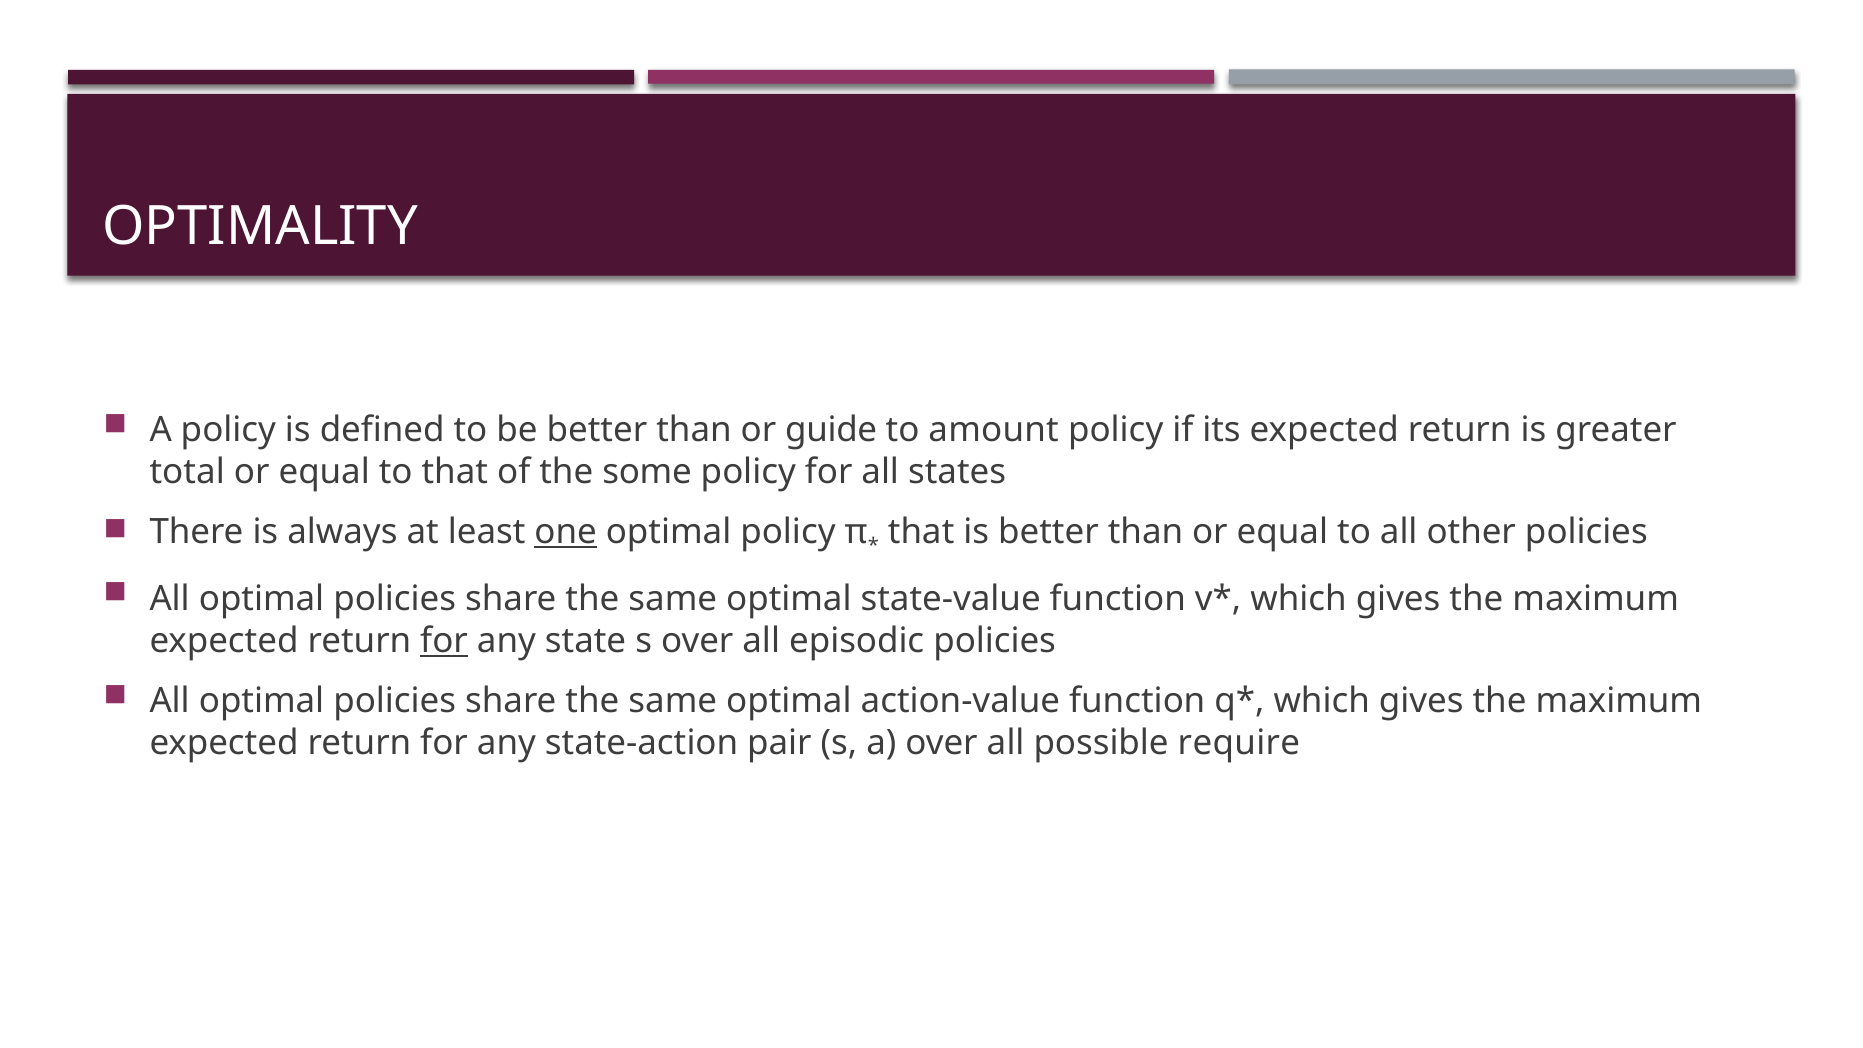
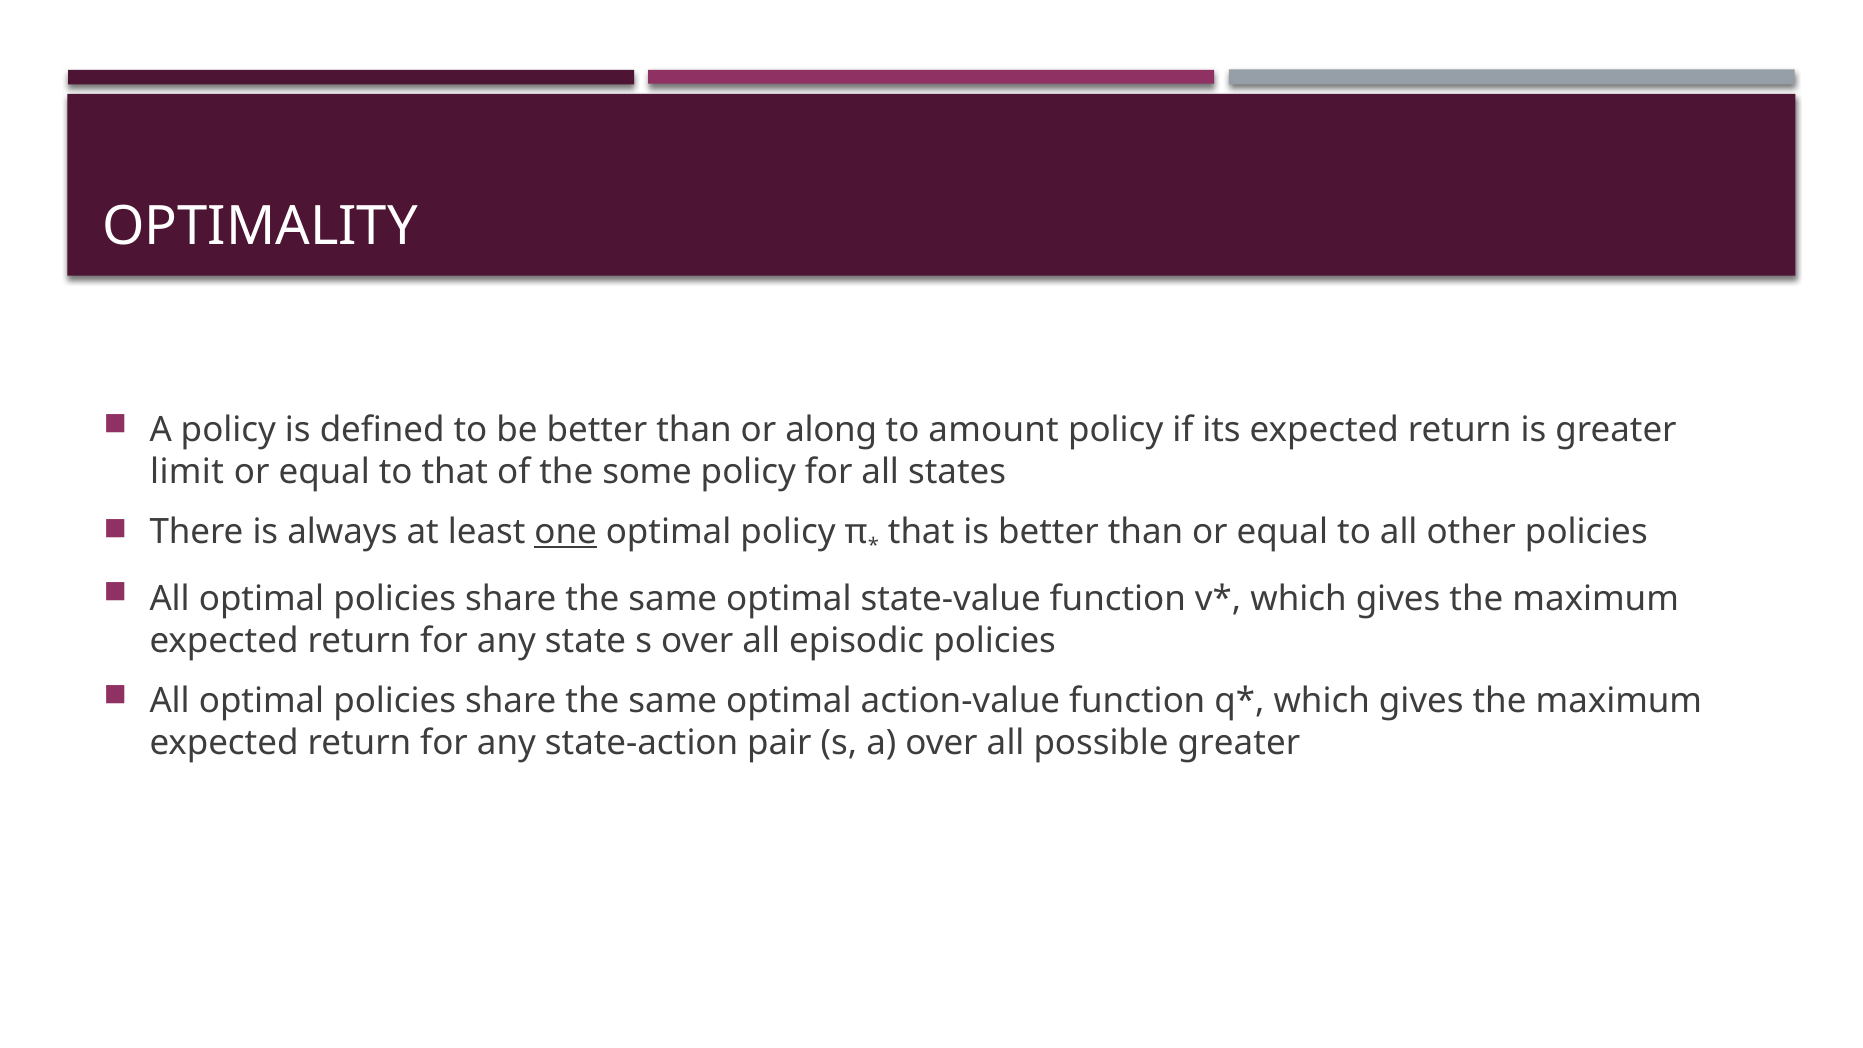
guide: guide -> along
total: total -> limit
for at (444, 640) underline: present -> none
possible require: require -> greater
